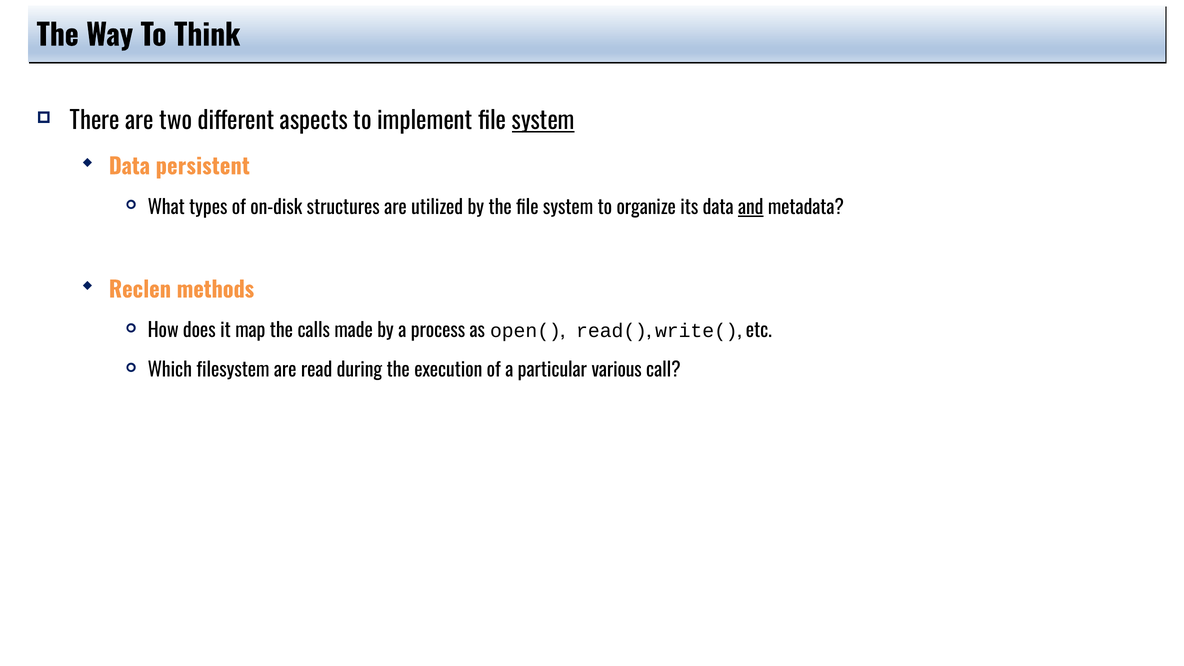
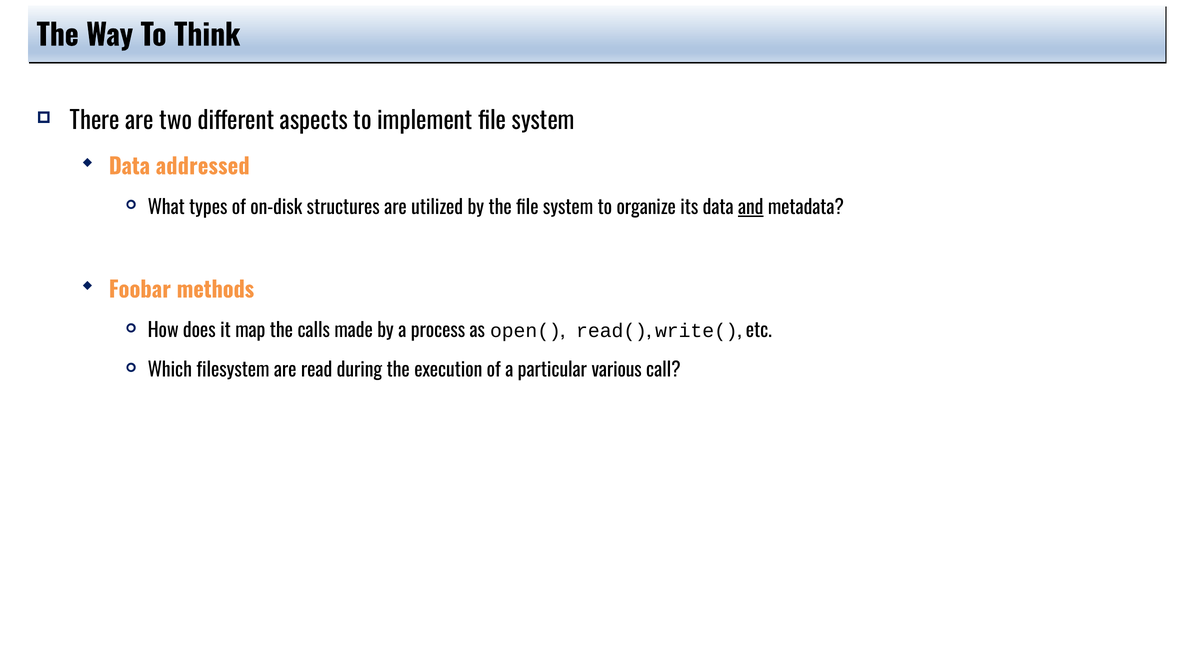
system at (543, 121) underline: present -> none
persistent: persistent -> addressed
Reclen: Reclen -> Foobar
